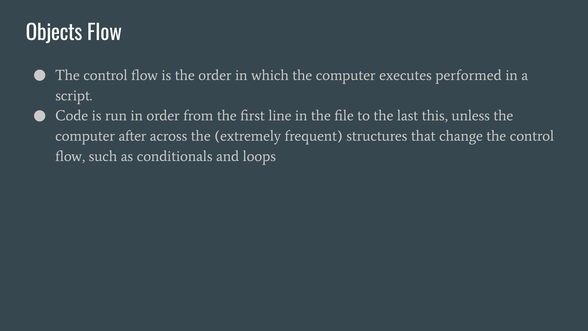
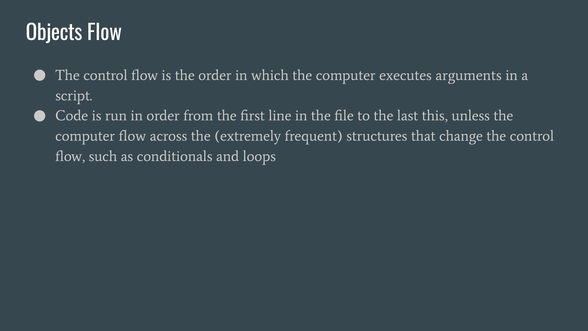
performed: performed -> arguments
computer after: after -> flow
